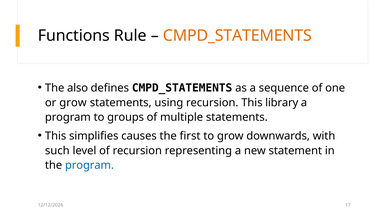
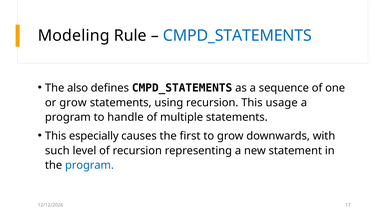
Functions: Functions -> Modeling
CMPD_STATEMENTS at (237, 36) colour: orange -> blue
library: library -> usage
groups: groups -> handle
simplifies: simplifies -> especially
